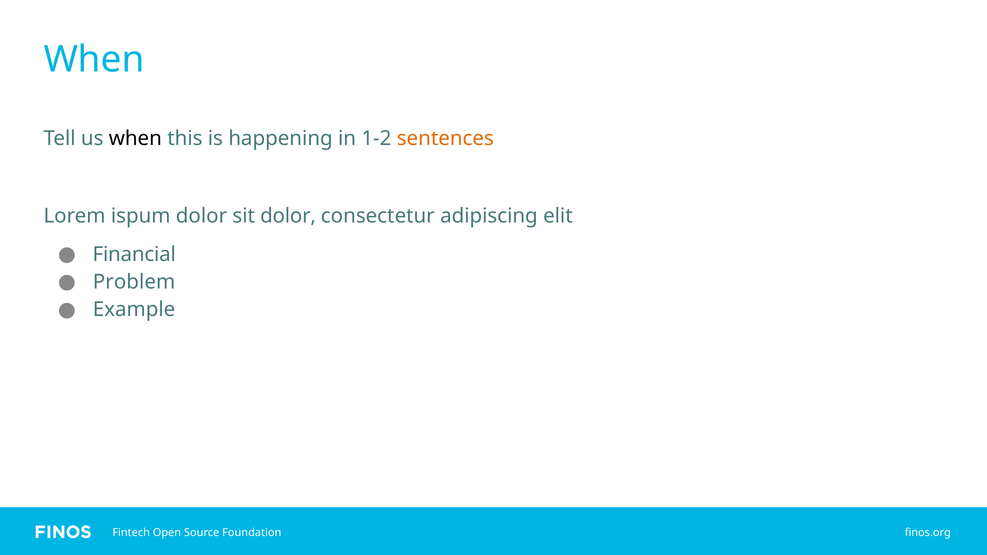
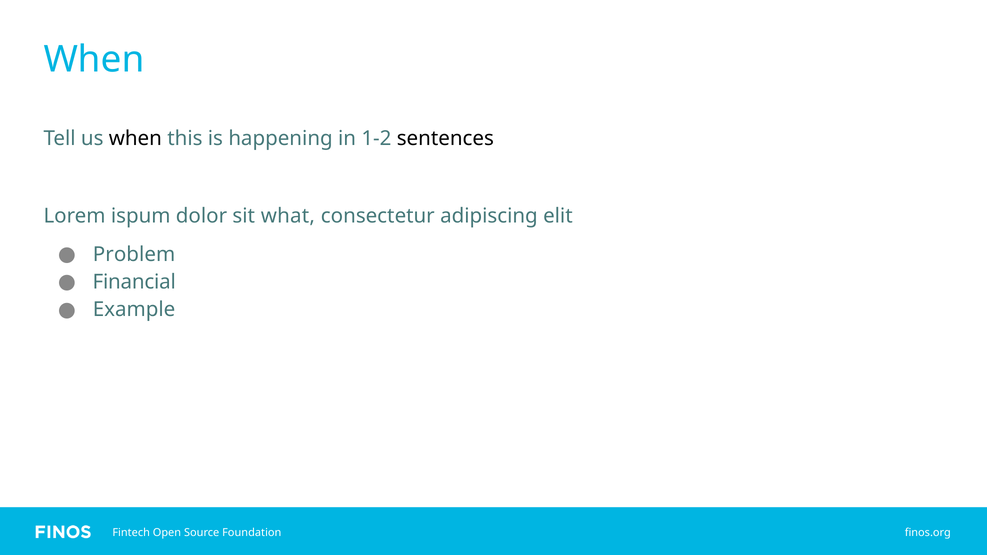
sentences colour: orange -> black
sit dolor: dolor -> what
Financial: Financial -> Problem
Problem: Problem -> Financial
